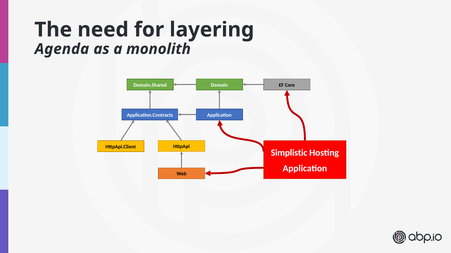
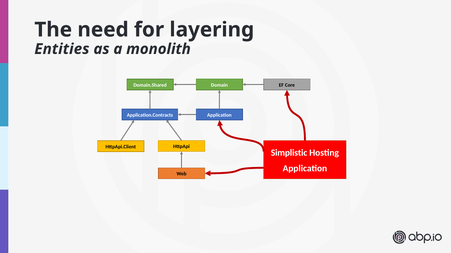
Agenda: Agenda -> Entities
